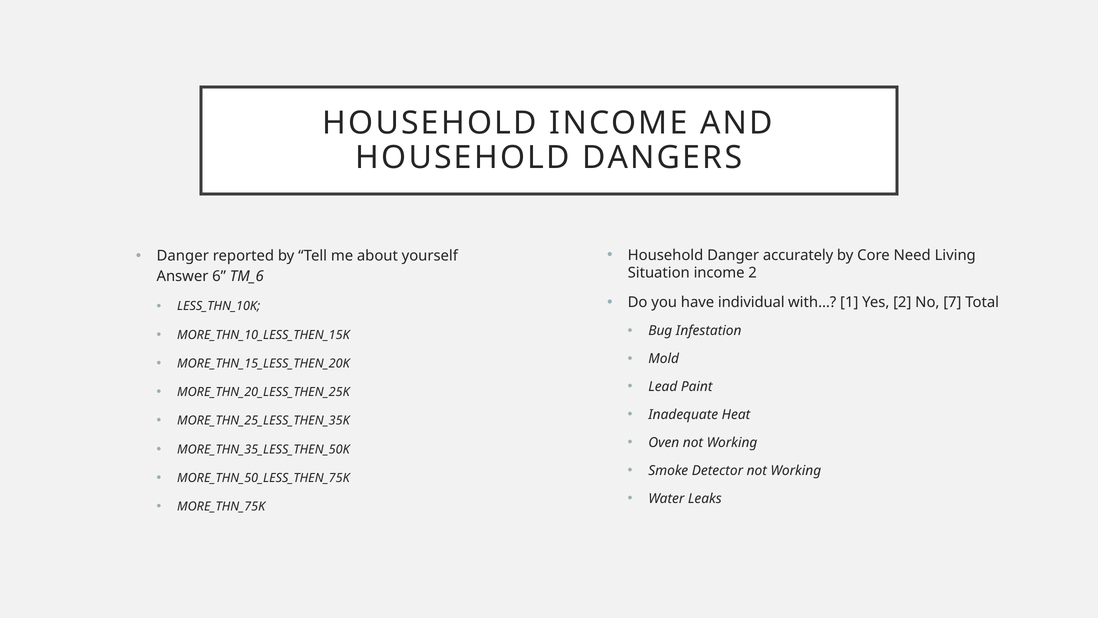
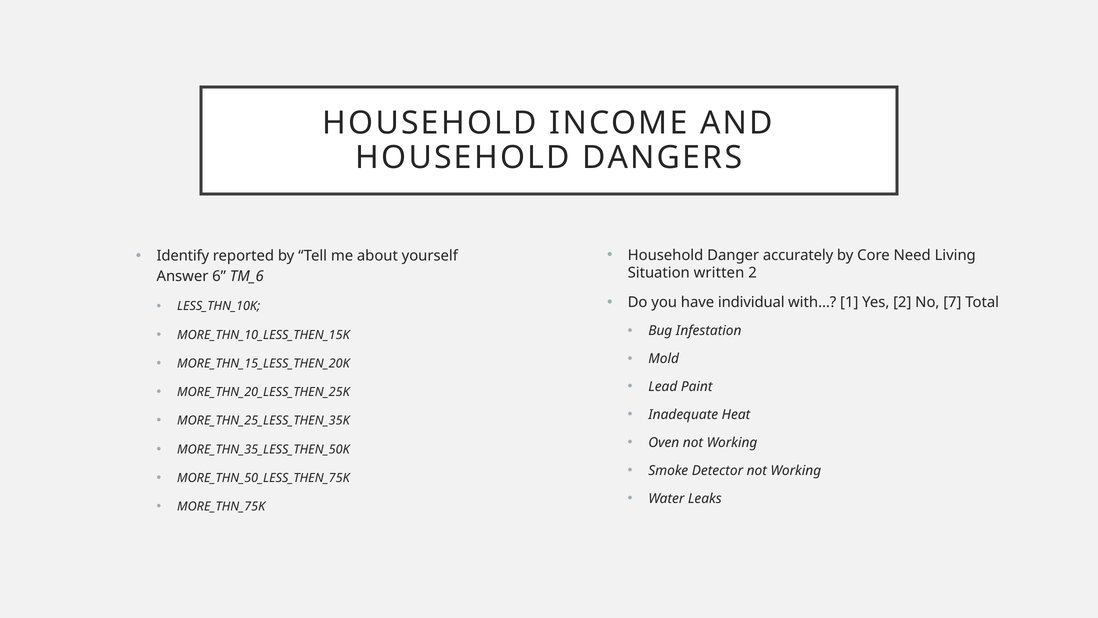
Danger at (183, 256): Danger -> Identify
Situation income: income -> written
